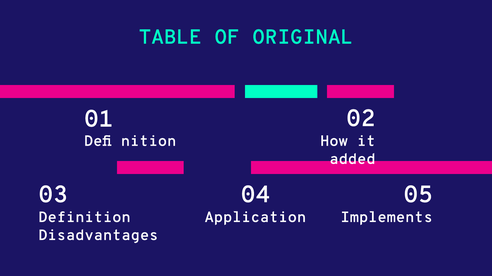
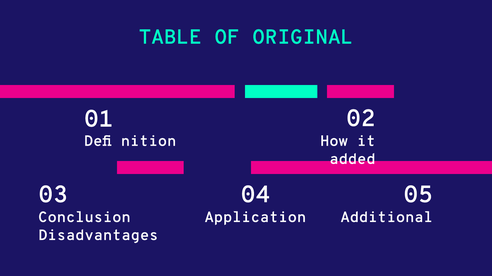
Definition: Definition -> Conclusion
Implements: Implements -> Additional
